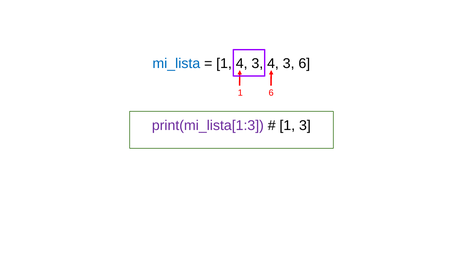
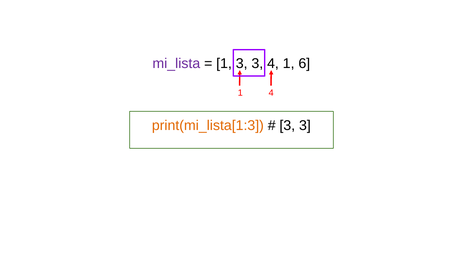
mi_lista colour: blue -> purple
1 4: 4 -> 3
3 4 3: 3 -> 1
1 6: 6 -> 4
print(mi_lista[1:3 colour: purple -> orange
1 at (287, 126): 1 -> 3
